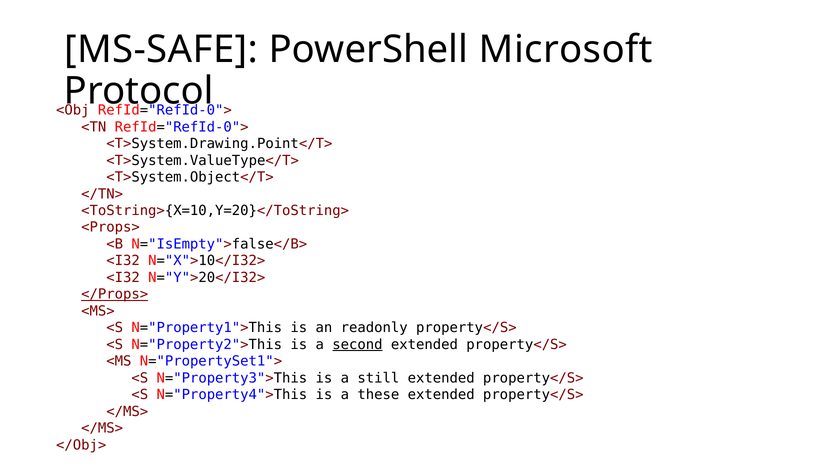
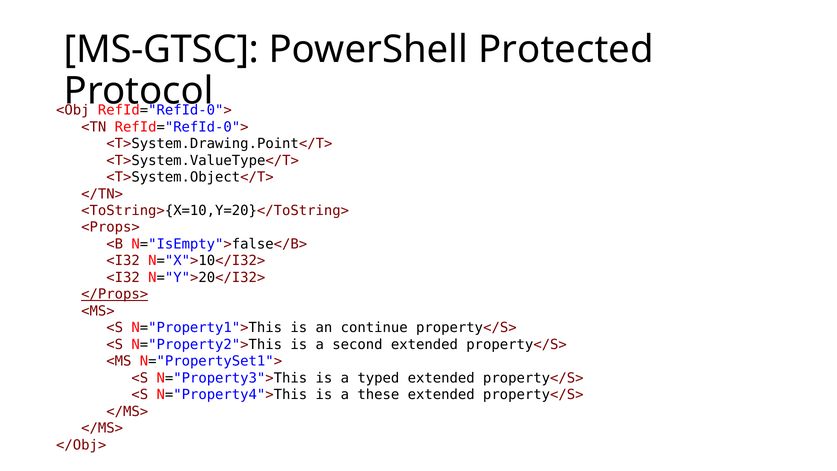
MS-SAFE: MS-SAFE -> MS-GTSC
Microsoft: Microsoft -> Protected
readonly: readonly -> continue
second underline: present -> none
still: still -> typed
